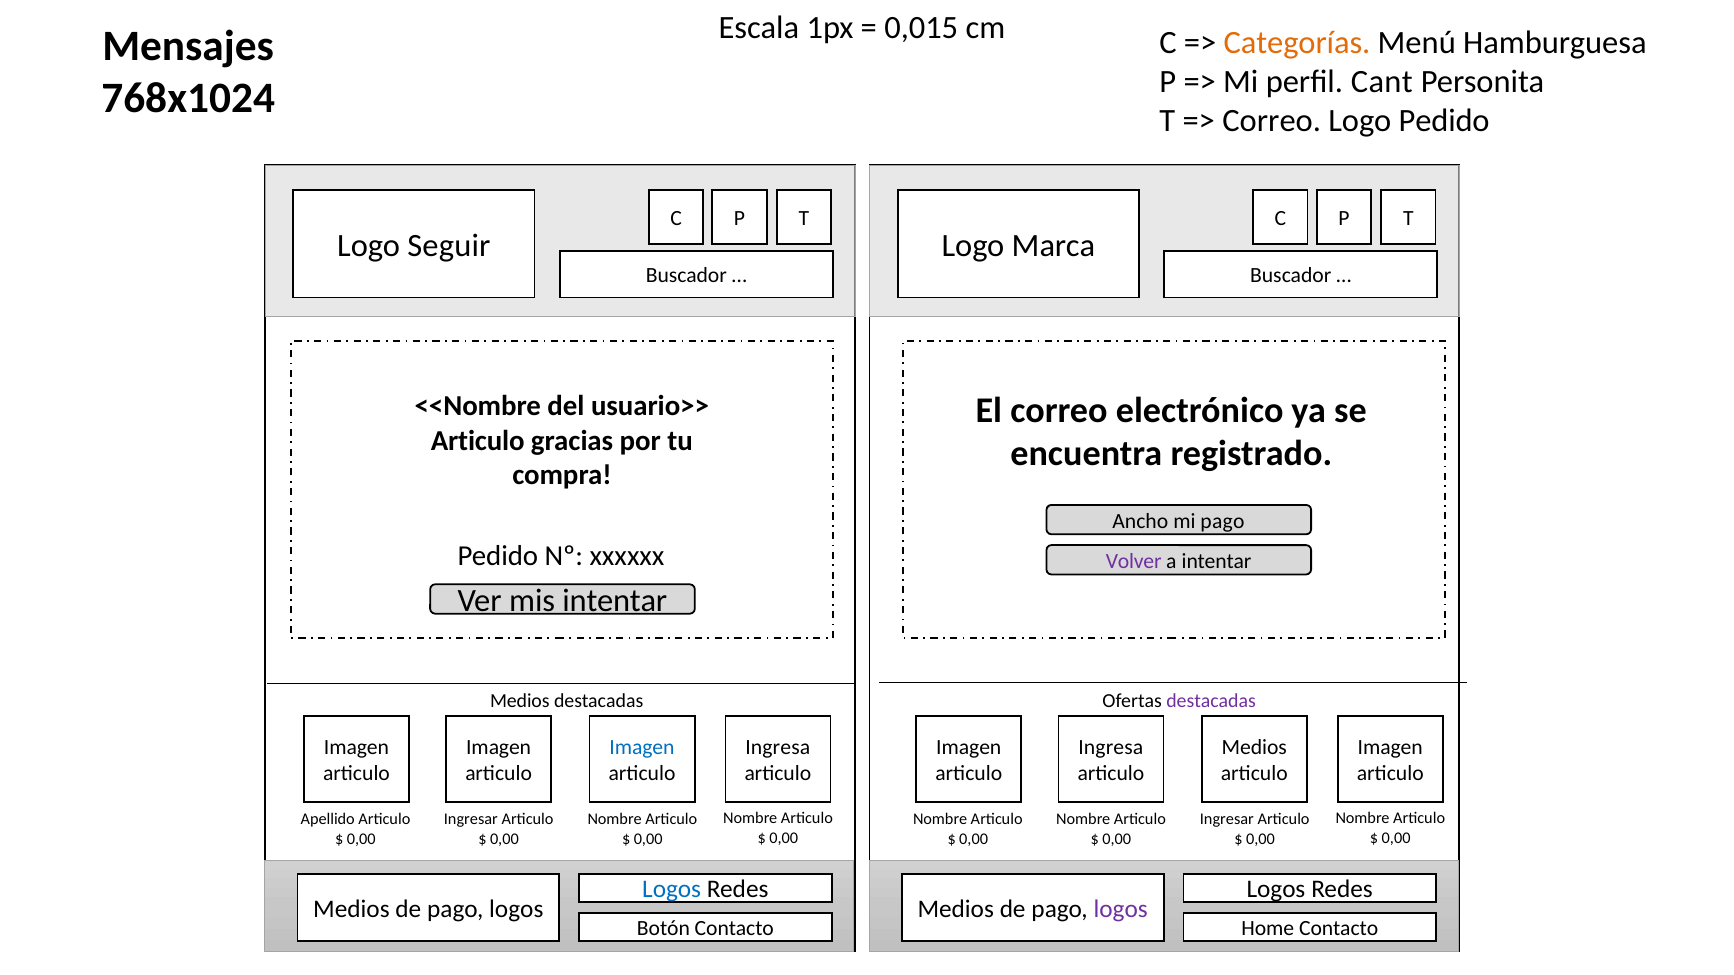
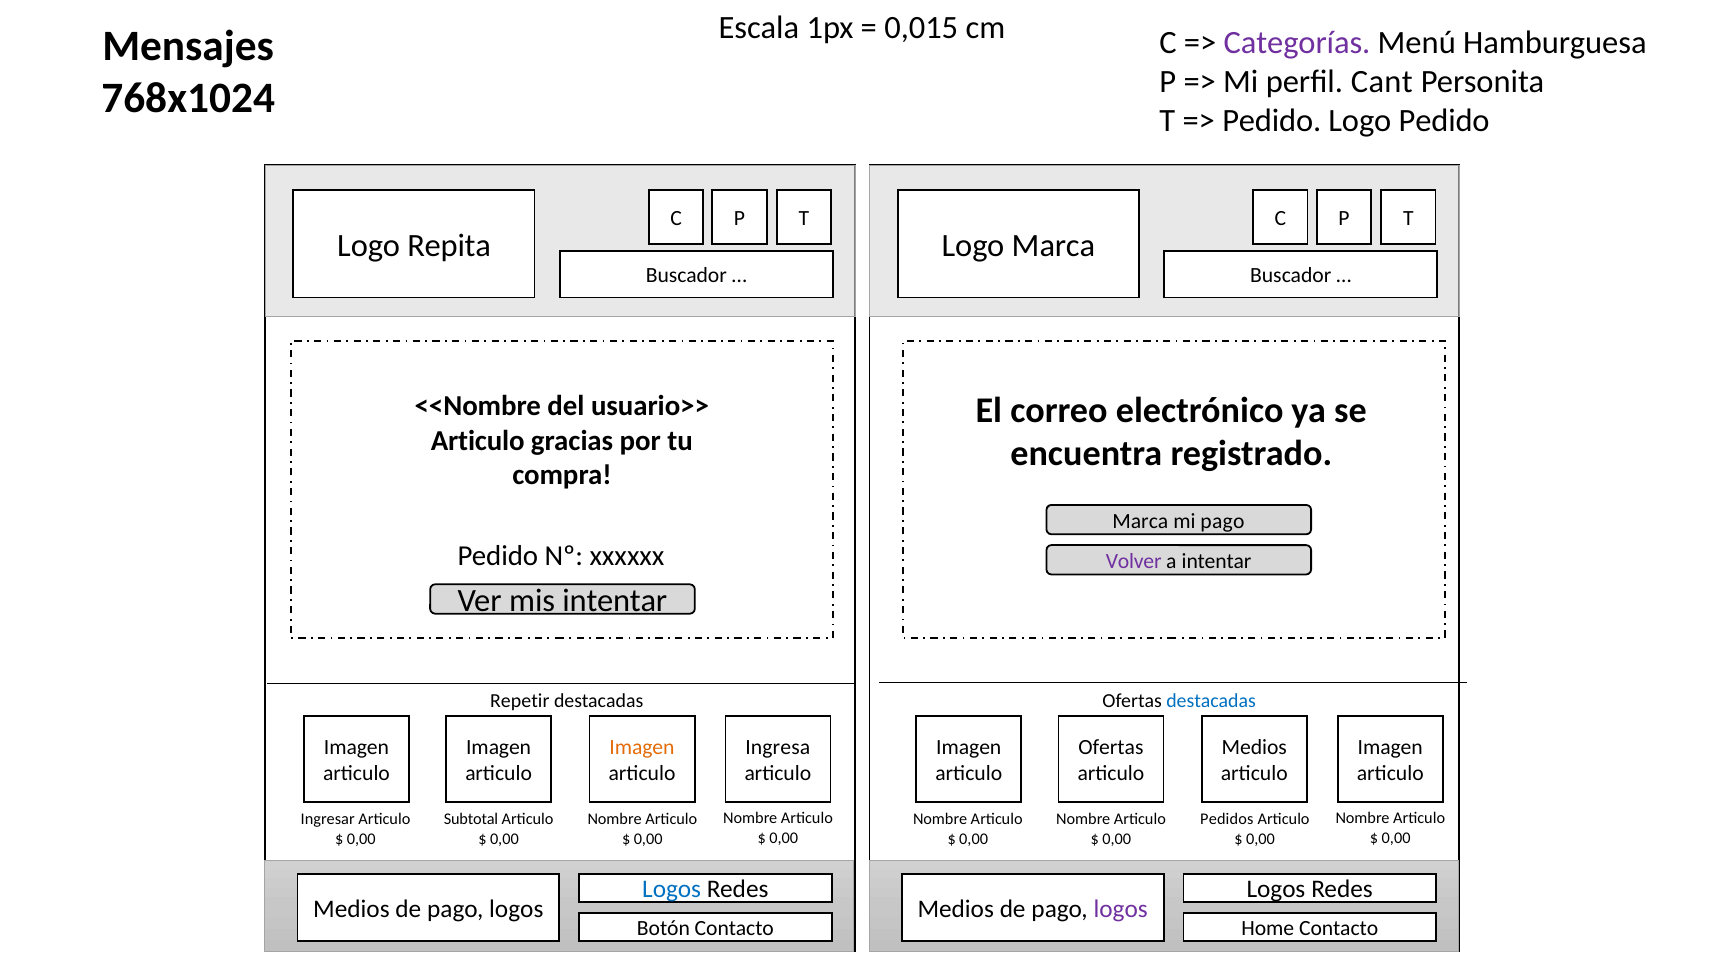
Categorías colour: orange -> purple
Correo at (1272, 121): Correo -> Pedido
Seguir: Seguir -> Repita
Ancho at (1140, 521): Ancho -> Marca
destacadas at (1211, 701) colour: purple -> blue
Medios at (520, 701): Medios -> Repetir
Ingresa at (1111, 748): Ingresa -> Ofertas
Imagen at (642, 748) colour: blue -> orange
Ingresar at (1227, 820): Ingresar -> Pedidos
Apellido: Apellido -> Ingresar
Ingresar at (471, 820): Ingresar -> Subtotal
